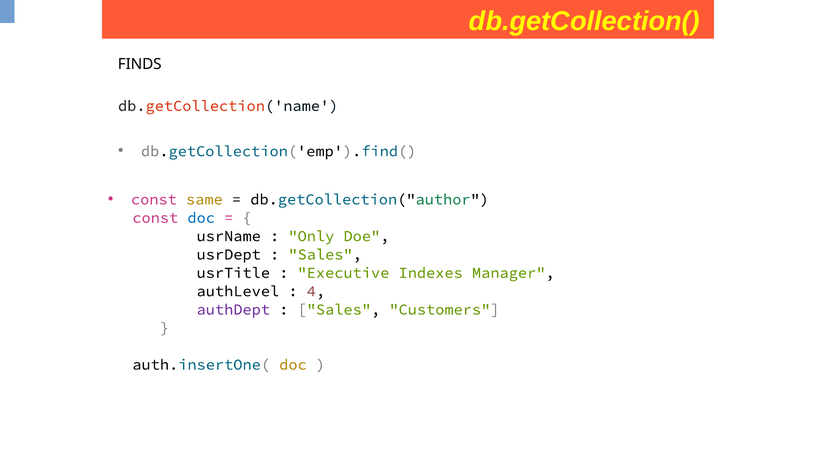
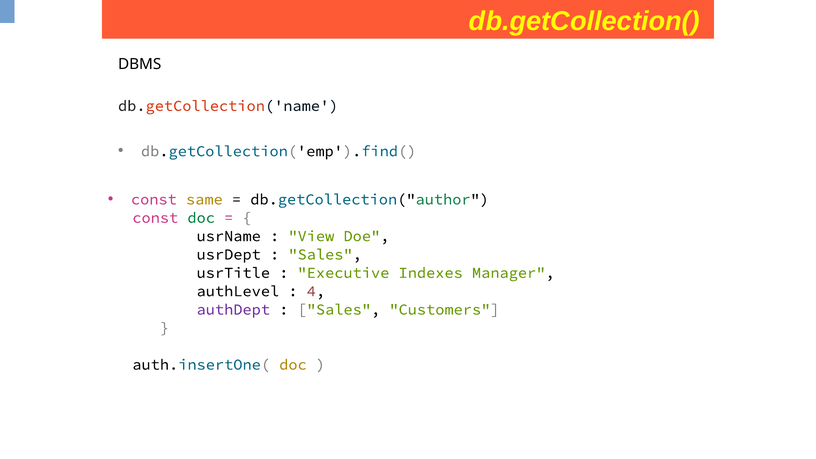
FINDS: FINDS -> DBMS
doc at (201, 218) colour: blue -> green
Only: Only -> View
